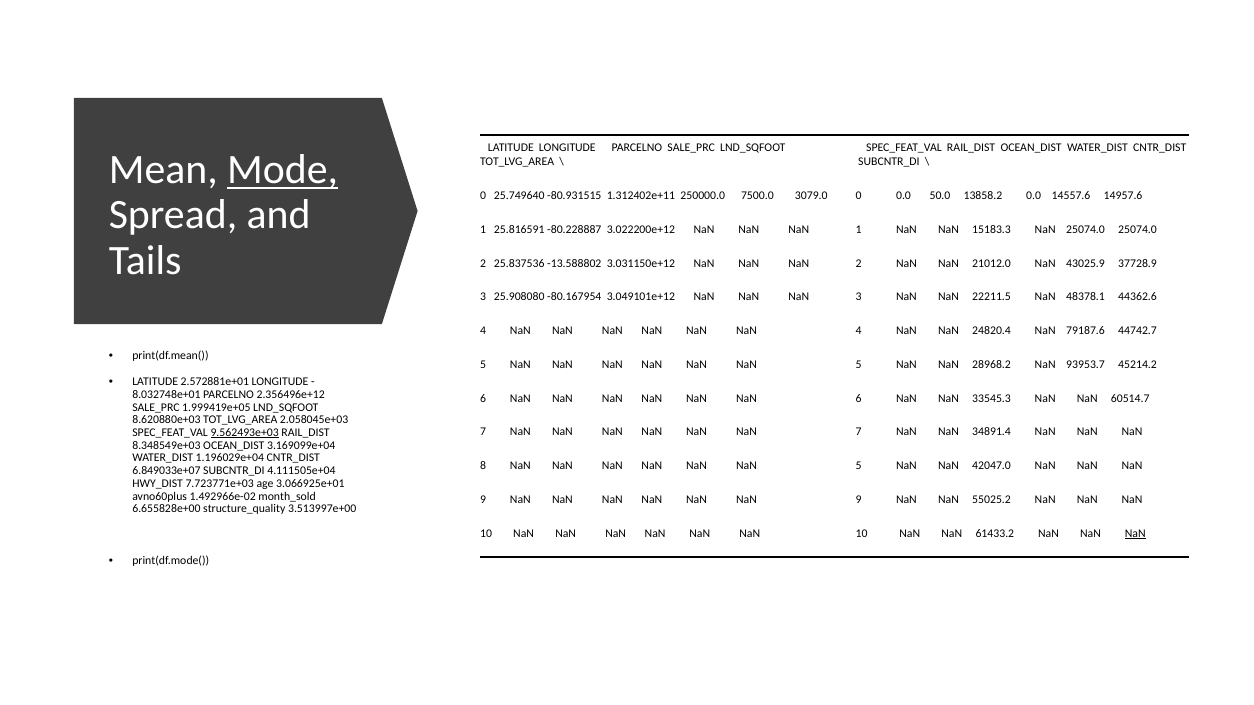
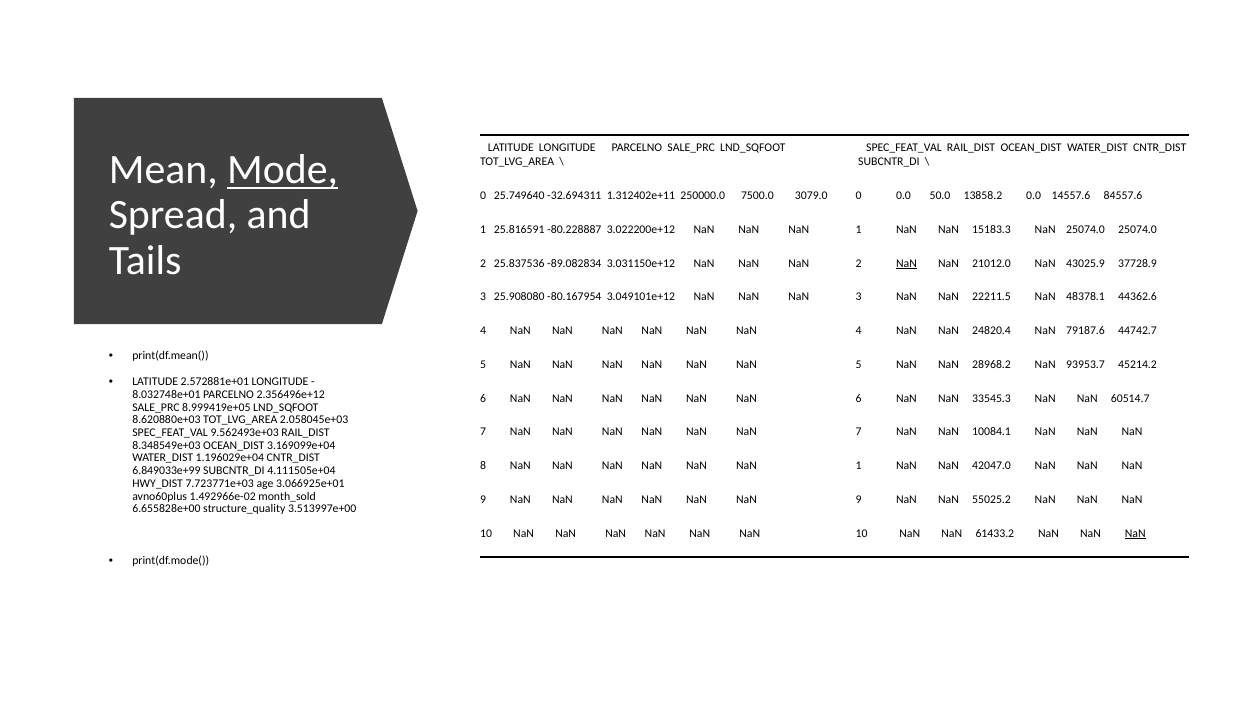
-80.931515: -80.931515 -> -32.694311
14957.6: 14957.6 -> 84557.6
-13.588802: -13.588802 -> -89.082834
NaN at (906, 263) underline: none -> present
1.999419e+05: 1.999419e+05 -> 8.999419e+05
34891.4: 34891.4 -> 10084.1
9.562493e+03 underline: present -> none
5 at (859, 466): 5 -> 1
6.849033e+07: 6.849033e+07 -> 6.849033e+99
